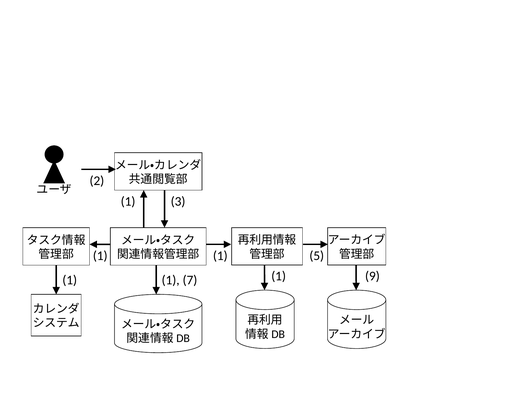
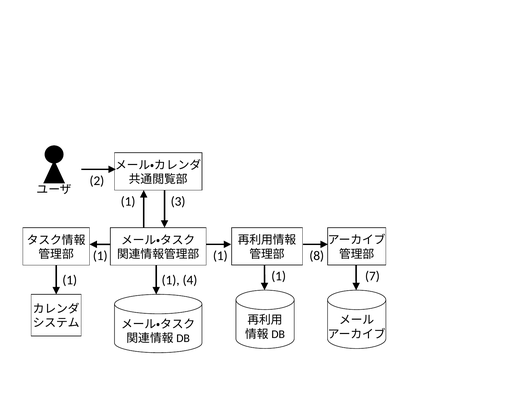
5: 5 -> 8
9: 9 -> 7
7: 7 -> 4
